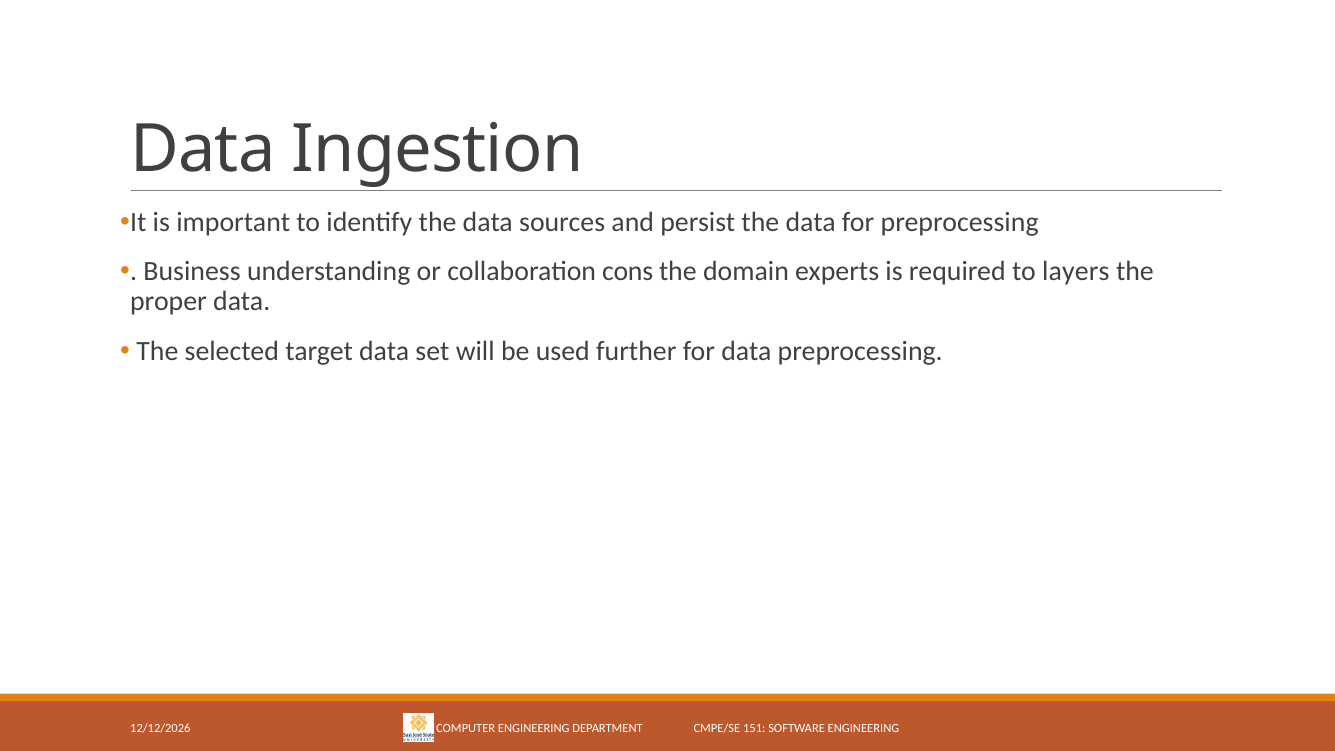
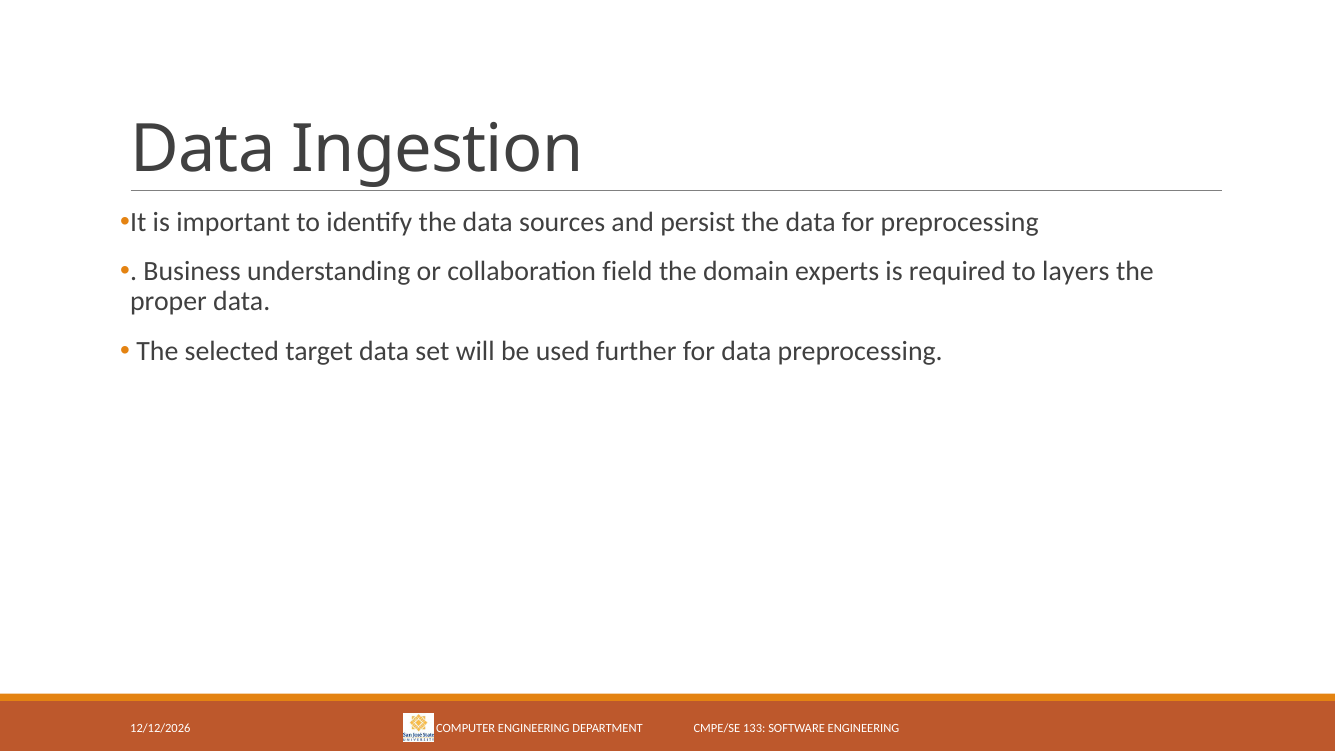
cons: cons -> field
151: 151 -> 133
